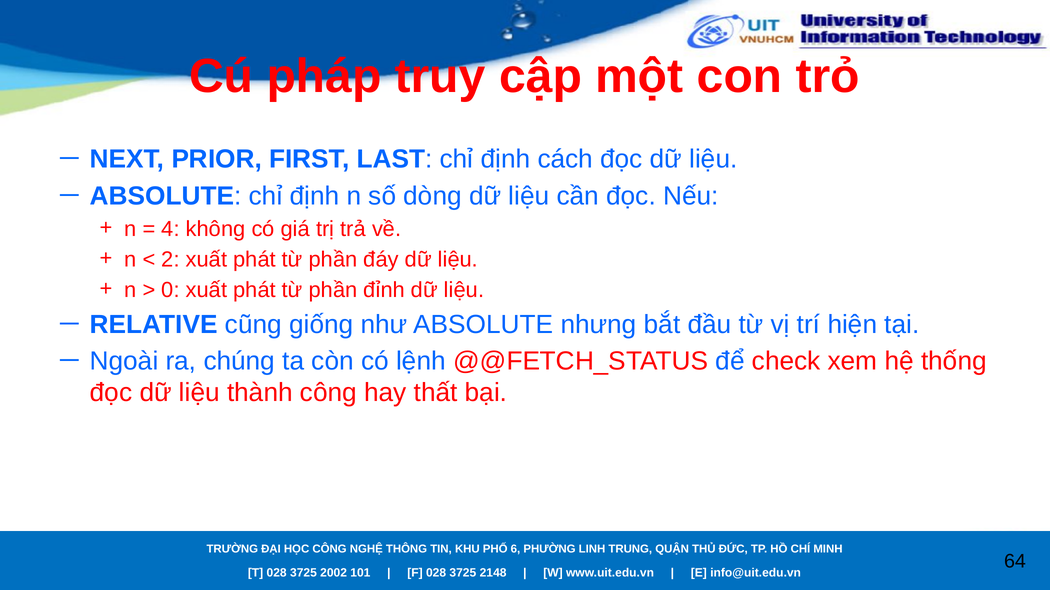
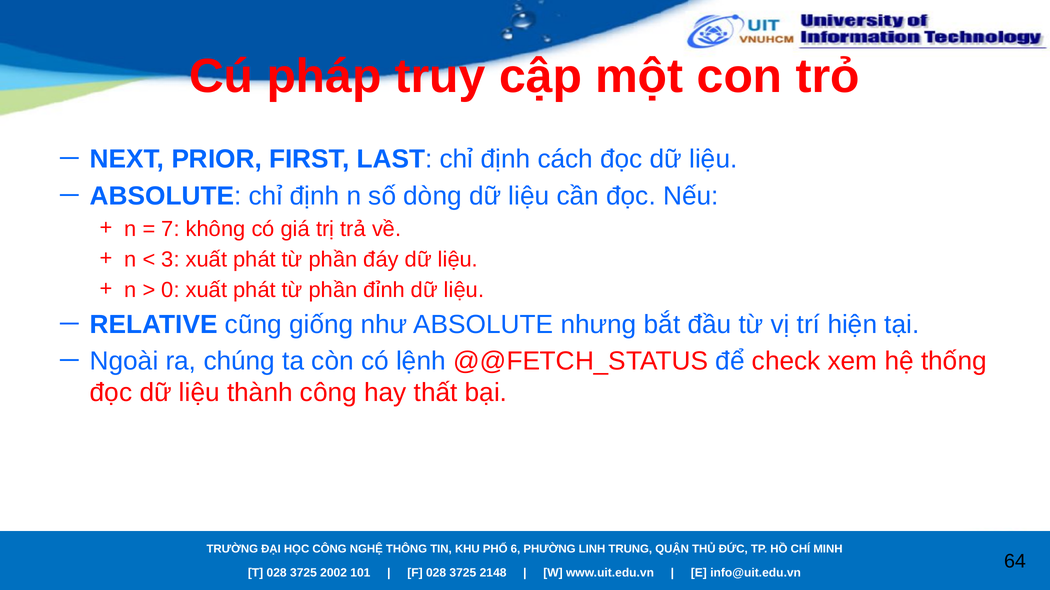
4: 4 -> 7
2: 2 -> 3
